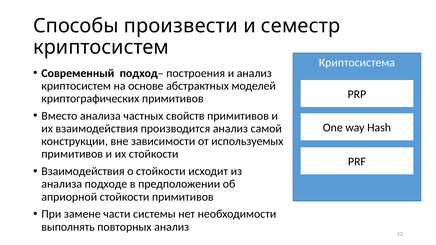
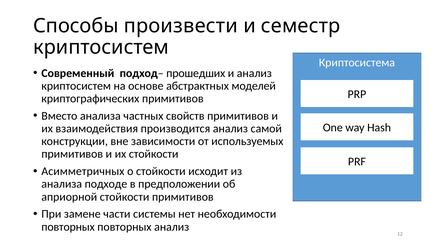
построения: построения -> прошедших
Взаимодействия at (83, 172): Взаимодействия -> Асимметричных
выполнять at (68, 227): выполнять -> повторных
